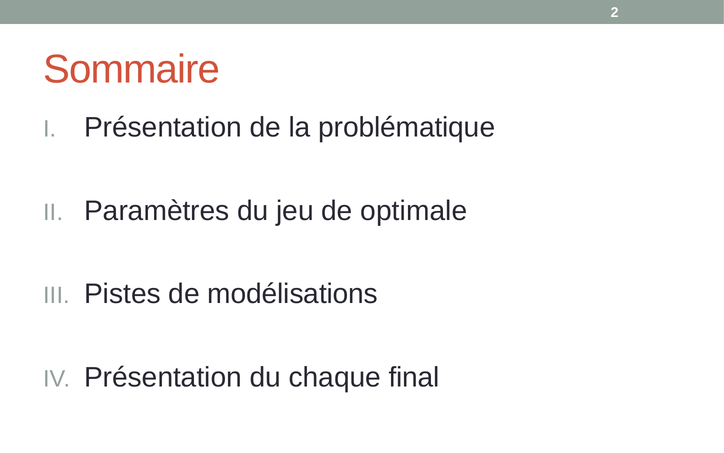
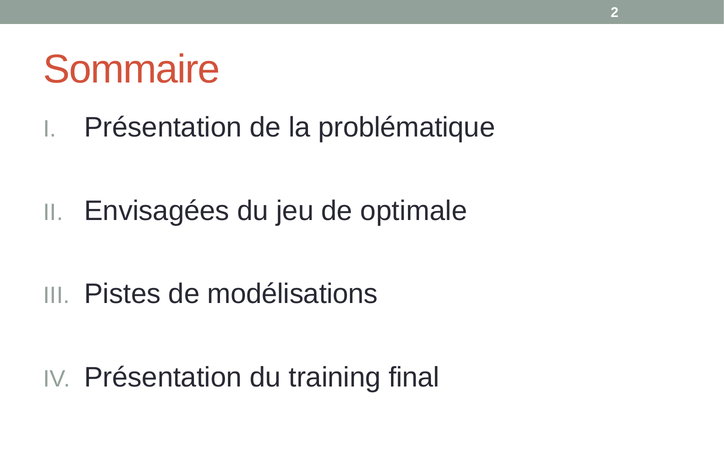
Paramètres: Paramètres -> Envisagées
chaque: chaque -> training
